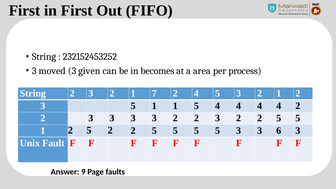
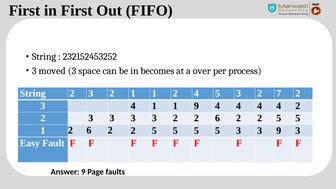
given: given -> space
area: area -> over
2 1 7: 7 -> 1
5 3 2 1: 1 -> 7
3 5: 5 -> 4
1 5: 5 -> 9
3 2 2 3: 3 -> 6
1 2 5: 5 -> 6
3 6: 6 -> 9
Unix: Unix -> Easy
